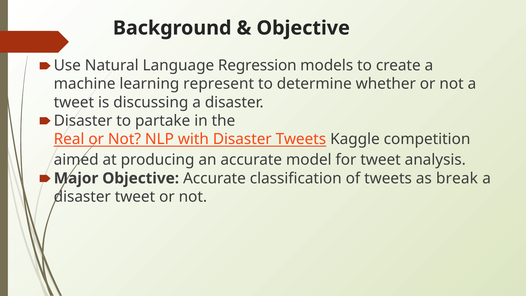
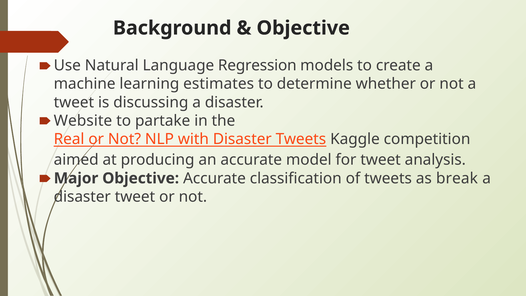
represent: represent -> estimates
Disaster at (83, 121): Disaster -> Website
